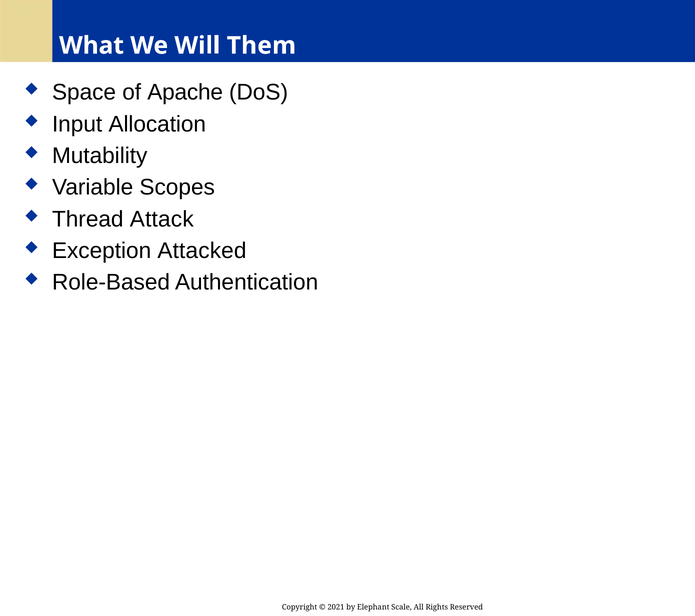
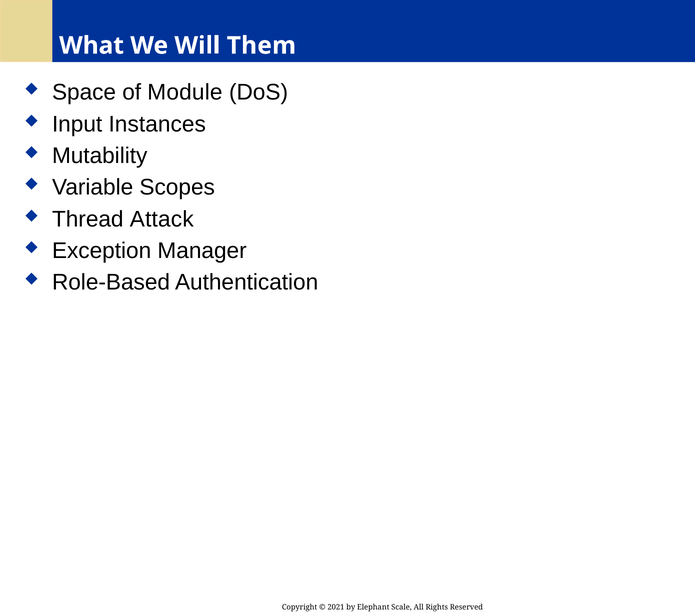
Apache: Apache -> Module
Allocation: Allocation -> Instances
Attacked: Attacked -> Manager
